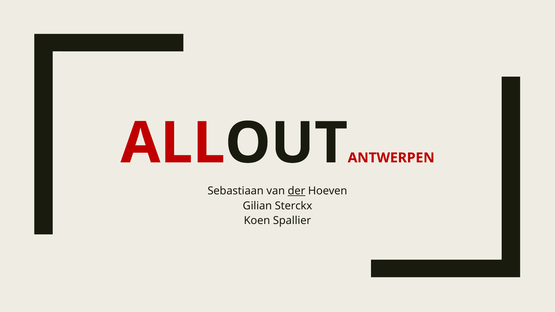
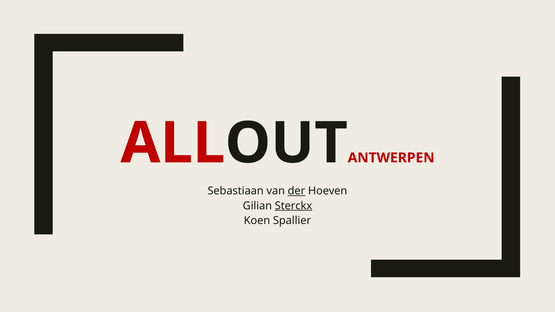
Sterckx underline: none -> present
